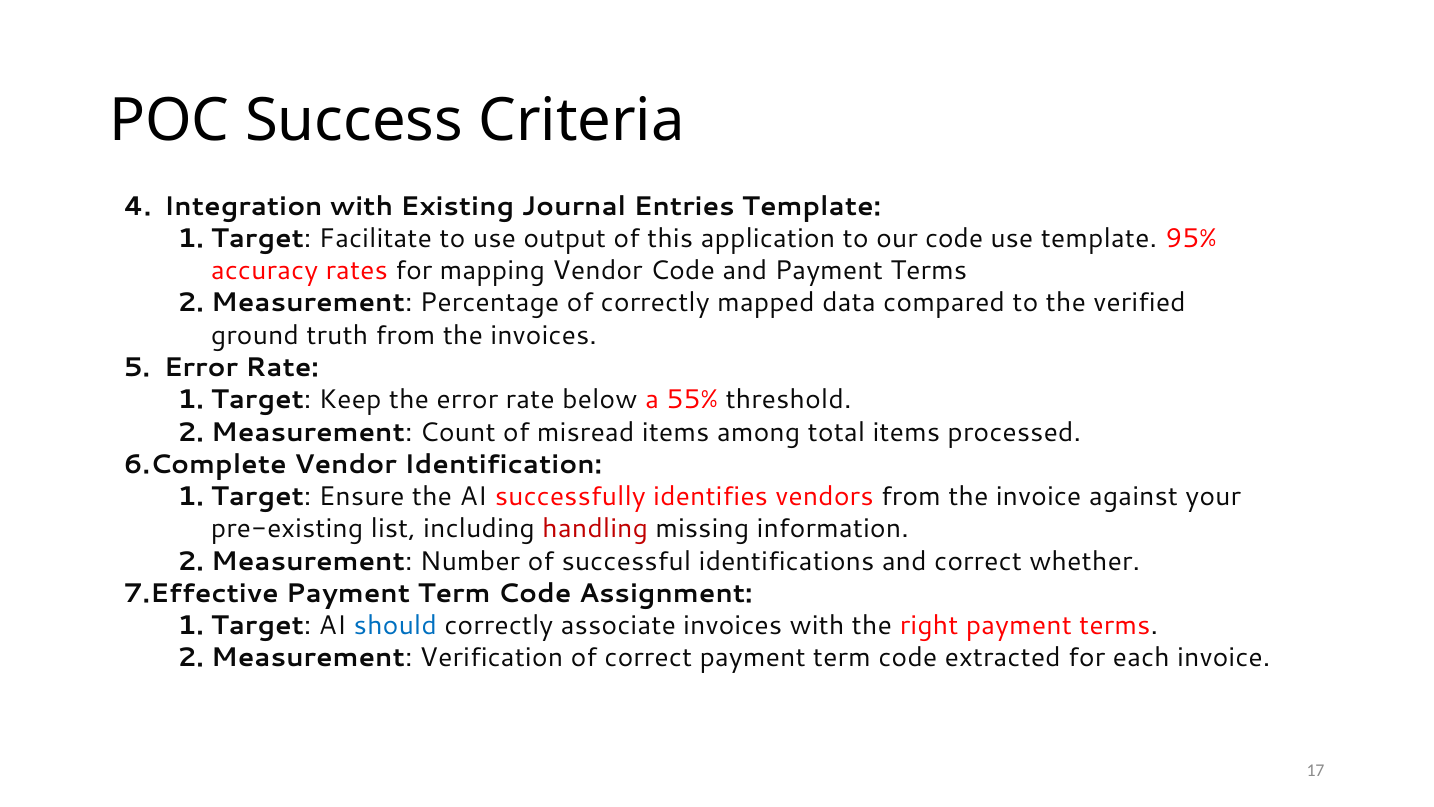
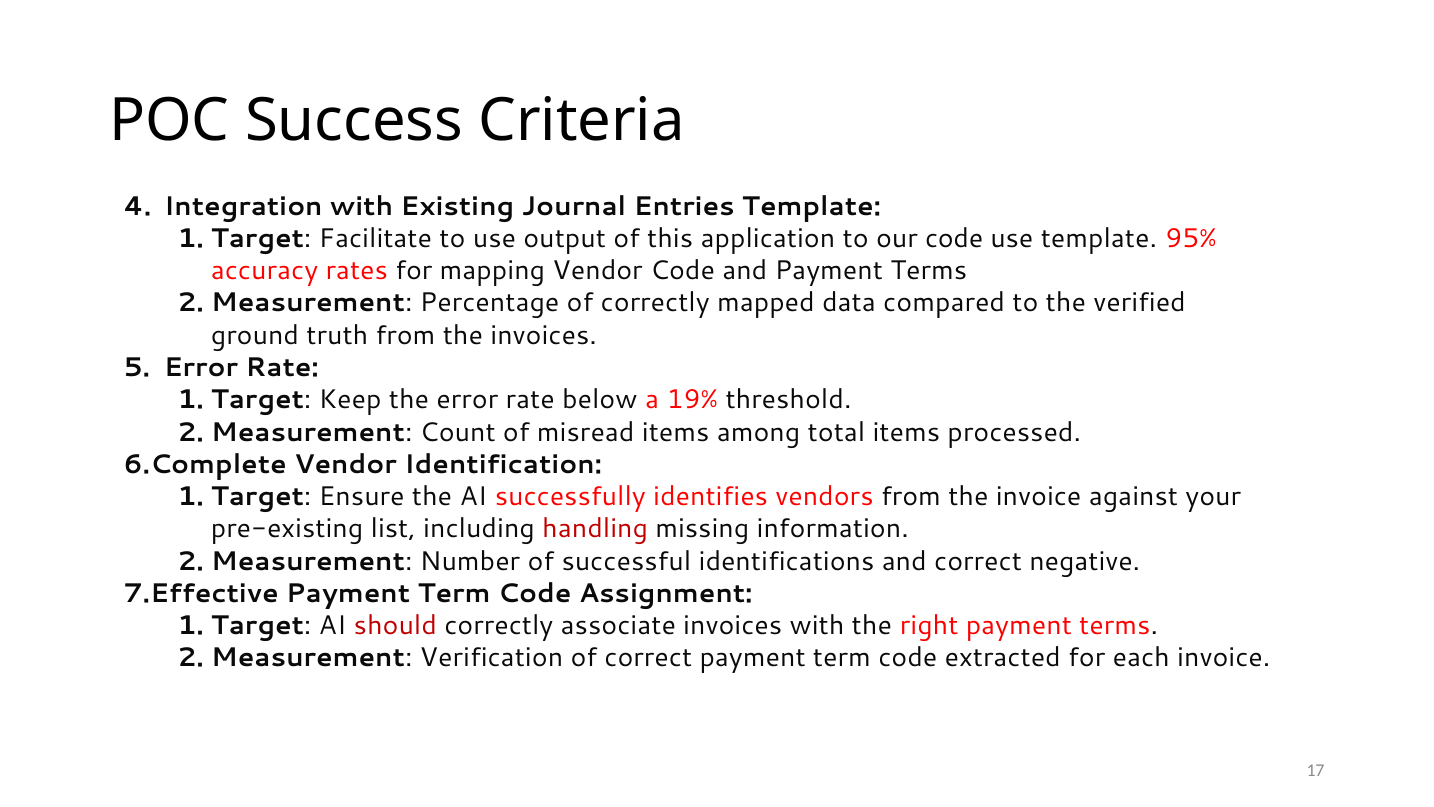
55%: 55% -> 19%
whether: whether -> negative
should colour: blue -> red
